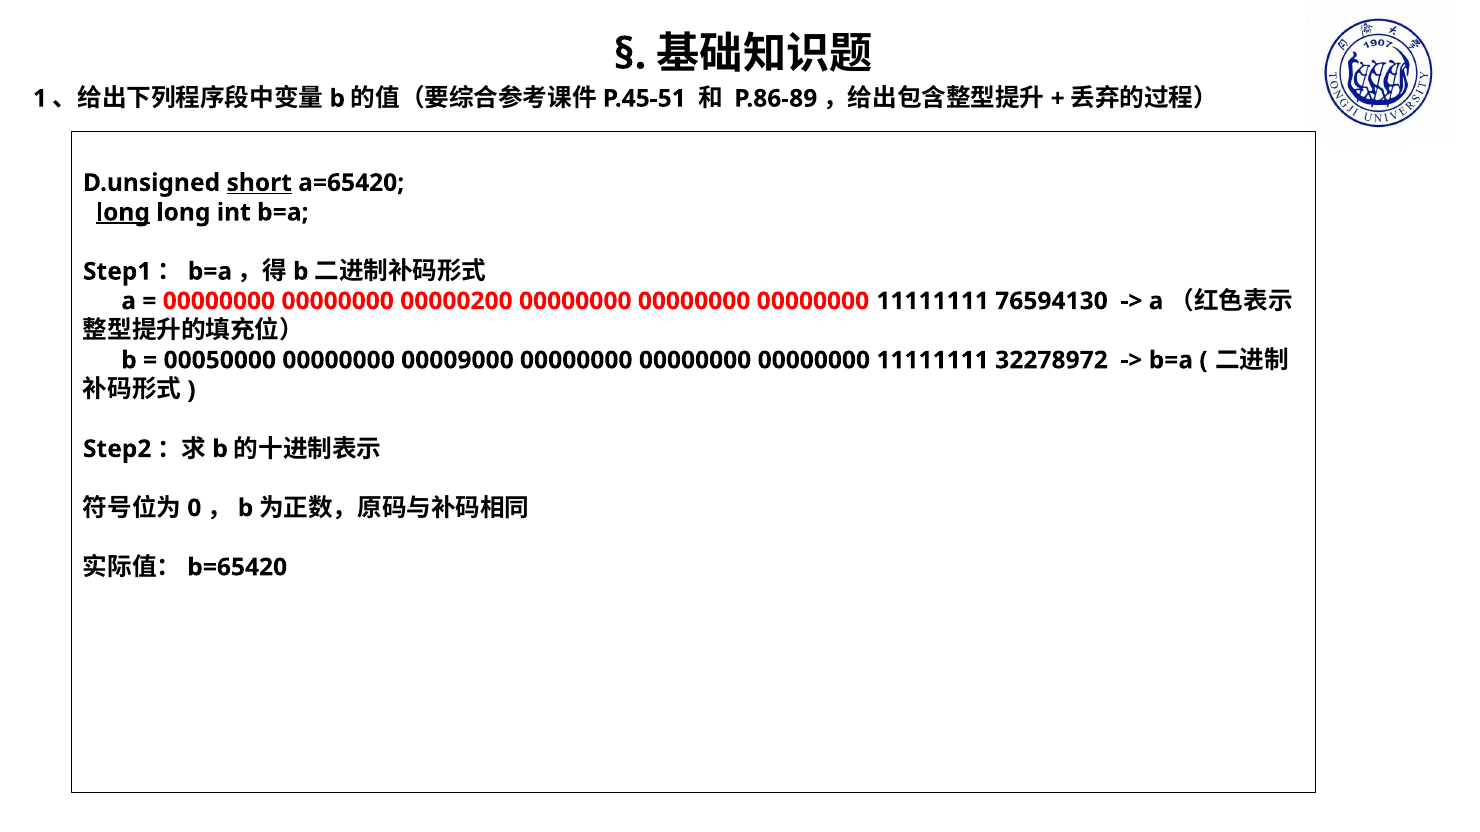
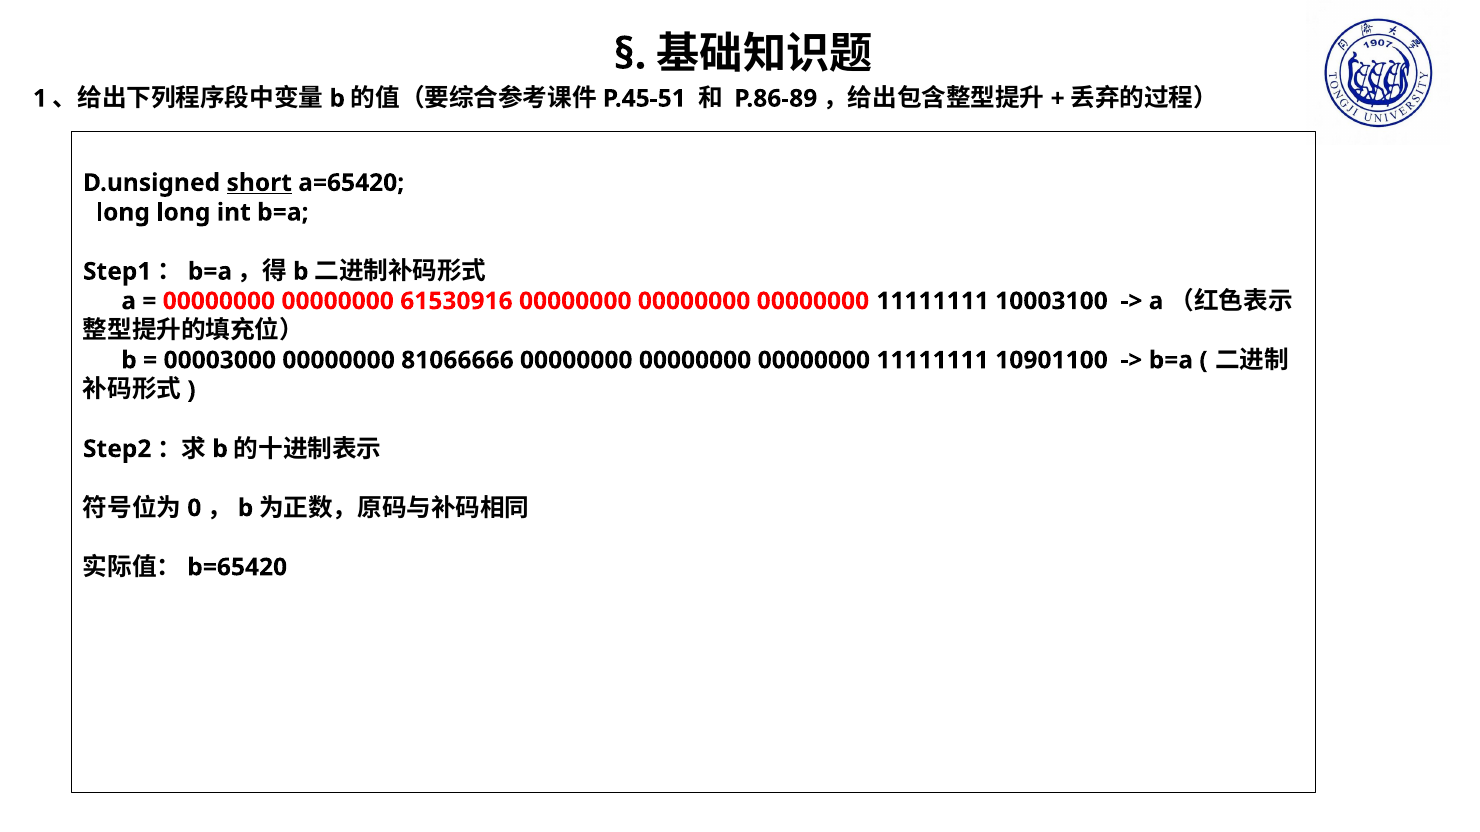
long at (123, 213) underline: present -> none
00000200: 00000200 -> 61530916
76594130: 76594130 -> 10003100
00050000: 00050000 -> 00003000
00009000: 00009000 -> 81066666
32278972: 32278972 -> 10901100
